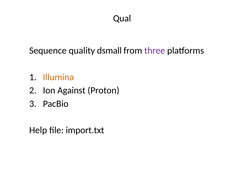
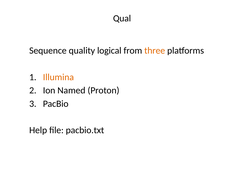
dsmall: dsmall -> logical
three colour: purple -> orange
Against: Against -> Named
import.txt: import.txt -> pacbio.txt
